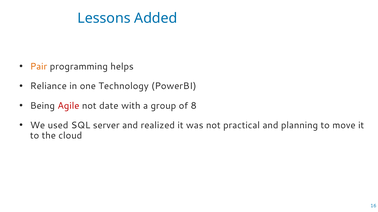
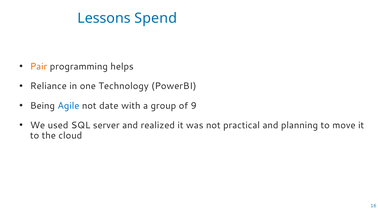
Added: Added -> Spend
Agile colour: red -> blue
8: 8 -> 9
